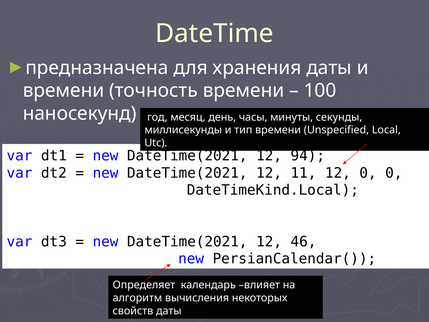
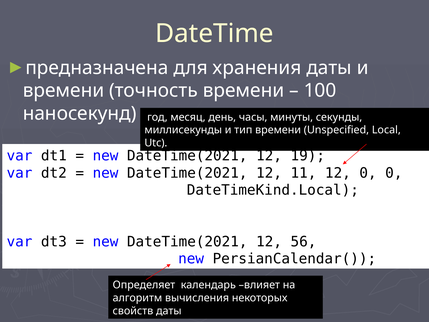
94: 94 -> 19
46: 46 -> 56
